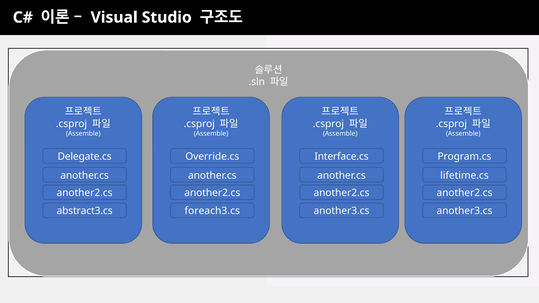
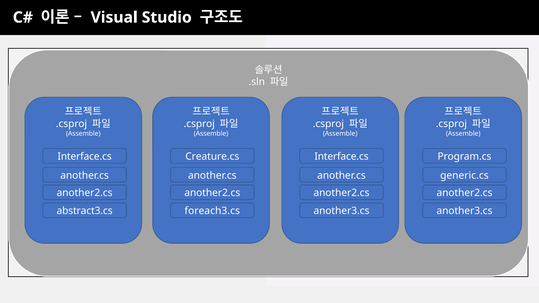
Delegate.cs at (85, 157): Delegate.cs -> Interface.cs
Override.cs: Override.cs -> Creature.cs
lifetime.cs: lifetime.cs -> generic.cs
